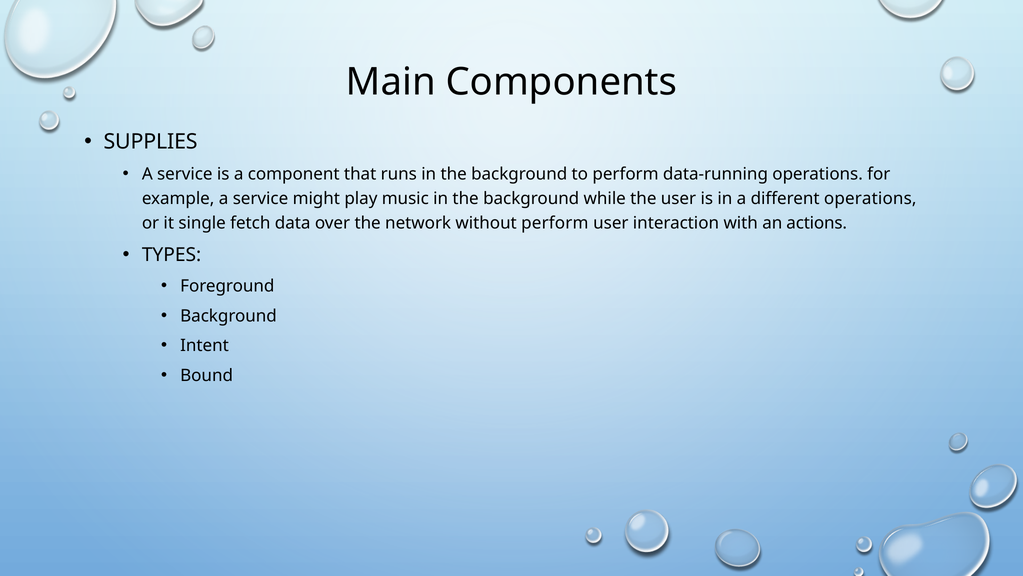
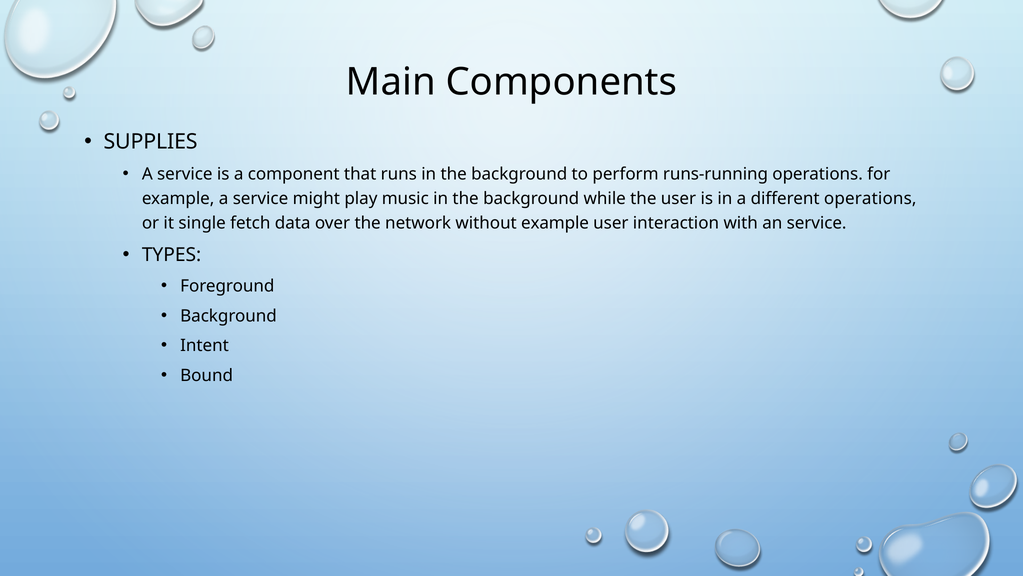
data-running: data-running -> runs-running
without perform: perform -> example
an actions: actions -> service
